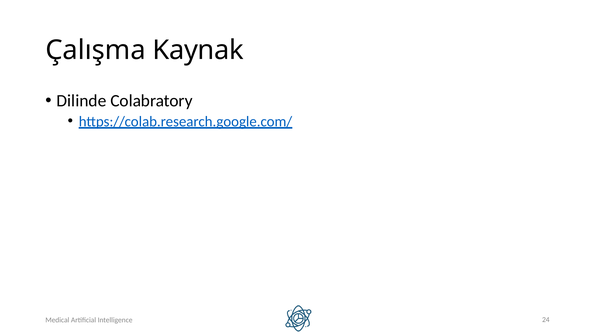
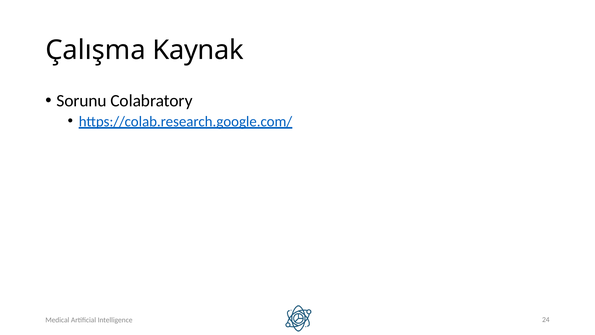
Dilinde: Dilinde -> Sorunu
